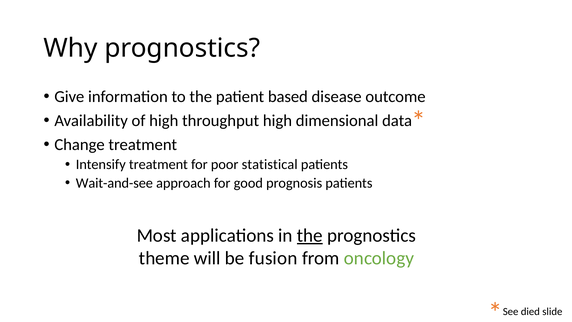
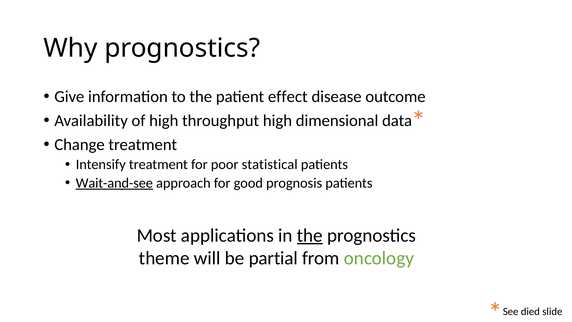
based: based -> effect
Wait-and-see underline: none -> present
fusion: fusion -> partial
